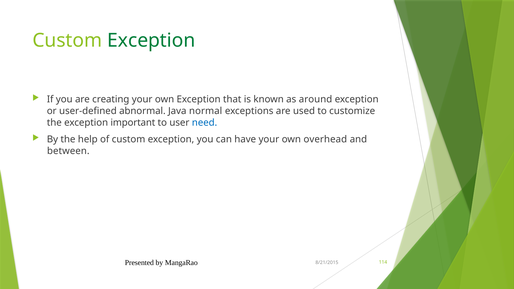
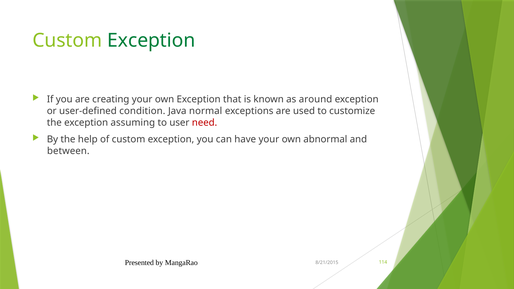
abnormal: abnormal -> condition
important: important -> assuming
need colour: blue -> red
overhead: overhead -> abnormal
